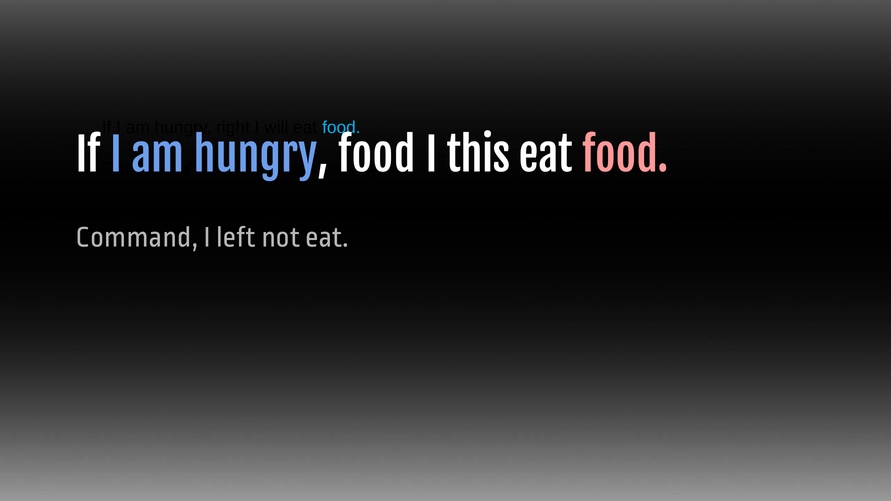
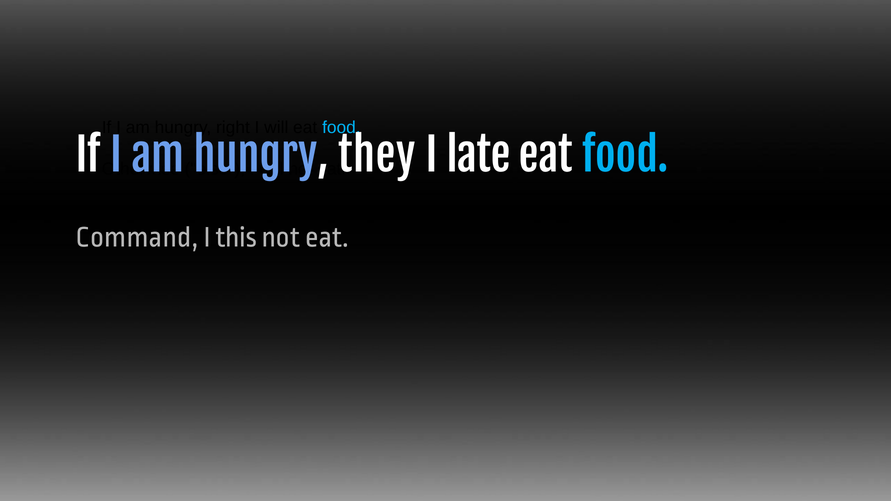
food at (377, 157): food -> they
this: this -> late
food at (625, 157) colour: pink -> light blue
left: left -> this
